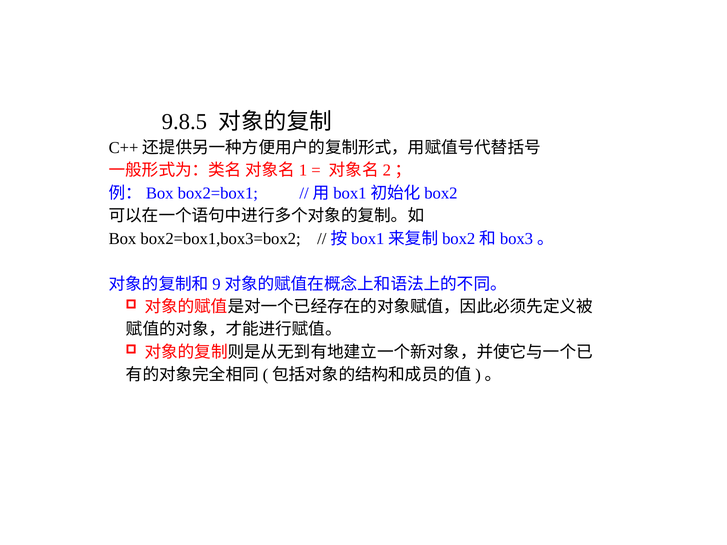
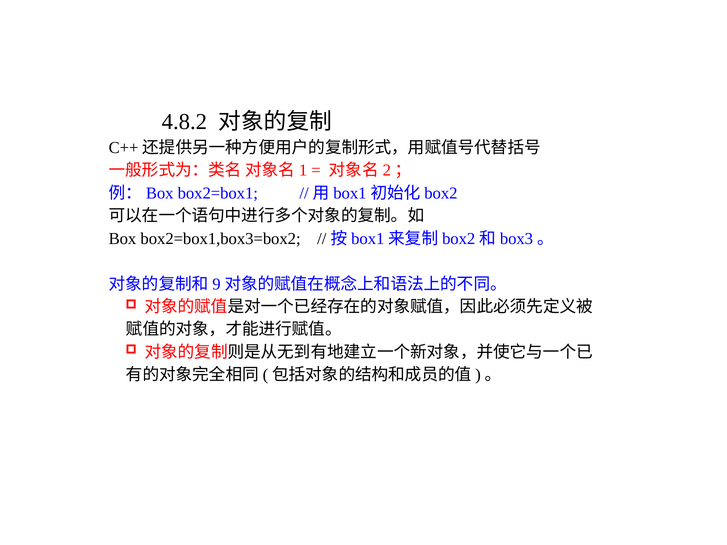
9.8.5: 9.8.5 -> 4.8.2
